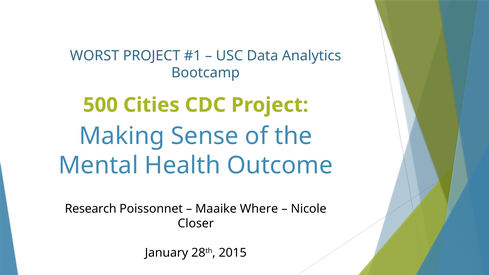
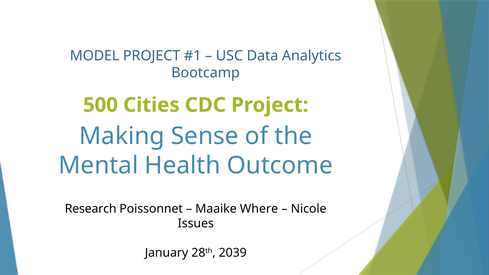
WORST: WORST -> MODEL
Closer: Closer -> Issues
2015: 2015 -> 2039
